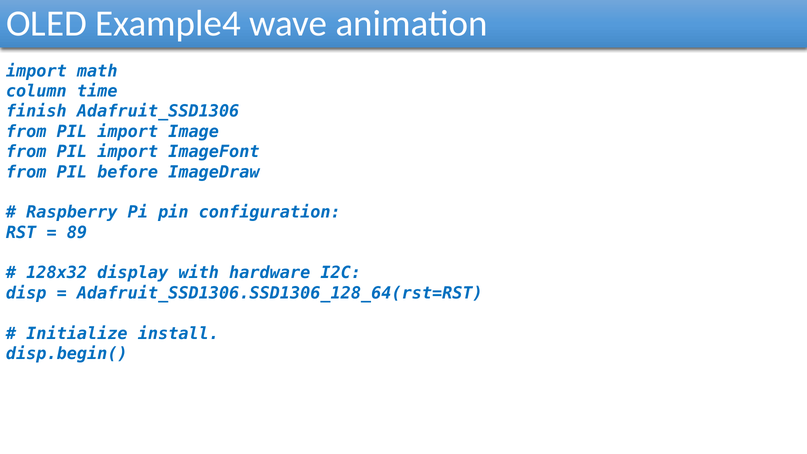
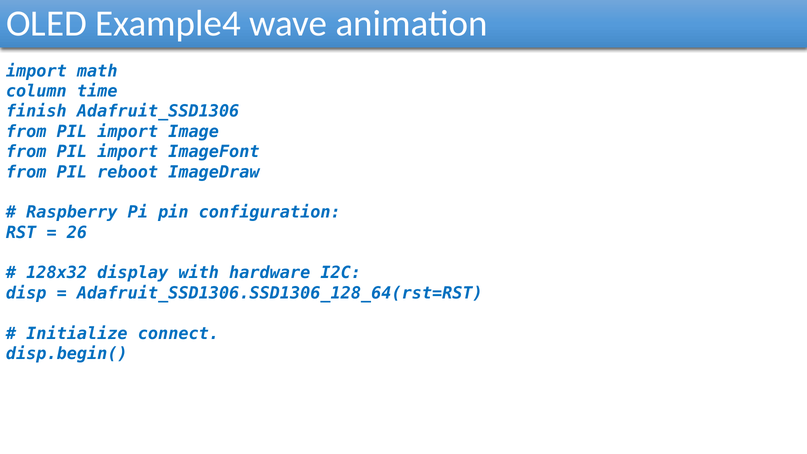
before: before -> reboot
89: 89 -> 26
install: install -> connect
